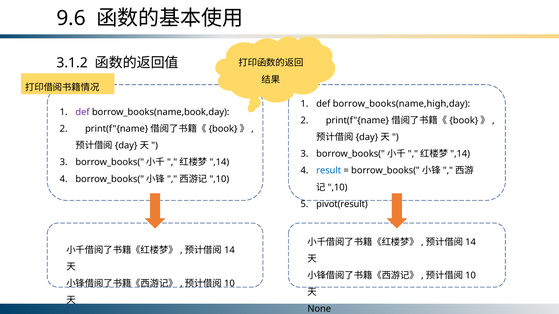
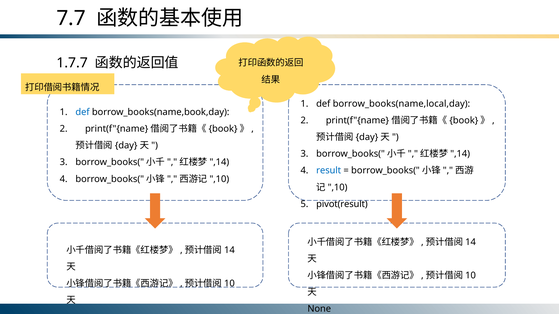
9.6: 9.6 -> 7.7
3.1.2: 3.1.2 -> 1.7.7
borrow_books(name,high,day: borrow_books(name,high,day -> borrow_books(name,local,day
def at (83, 112) colour: purple -> blue
